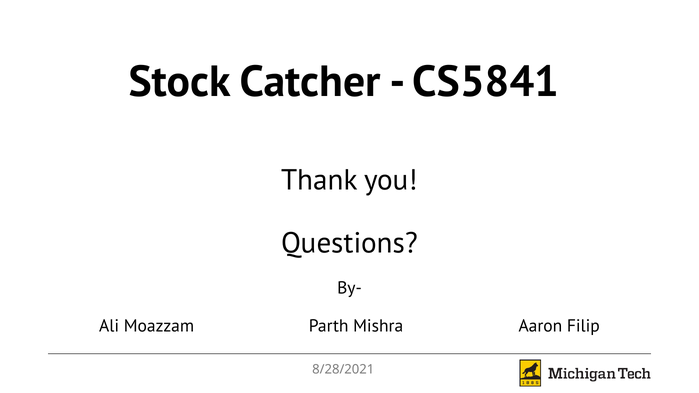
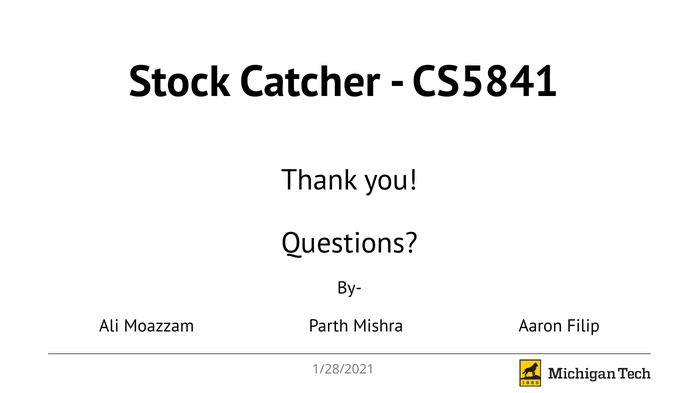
8/28/2021: 8/28/2021 -> 1/28/2021
